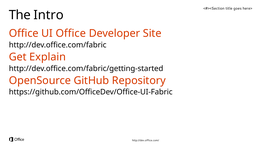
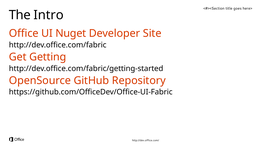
UI Office: Office -> Nuget
Explain: Explain -> Getting
